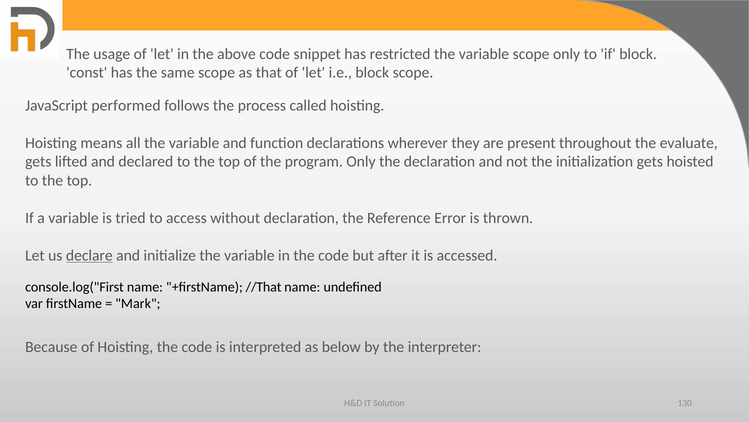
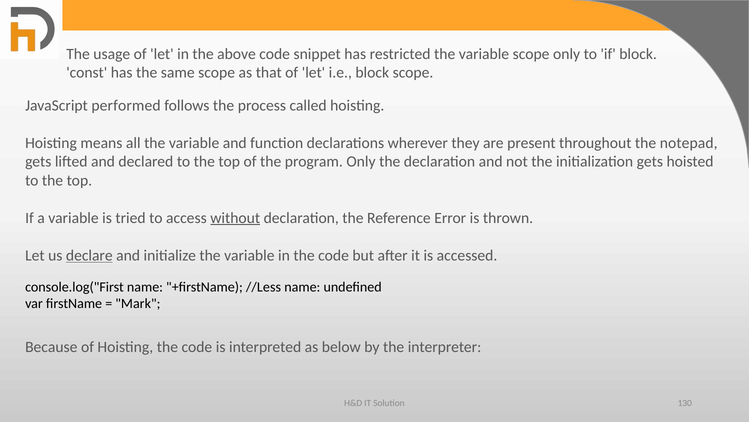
evaluate: evaluate -> notepad
without underline: none -> present
//That: //That -> //Less
